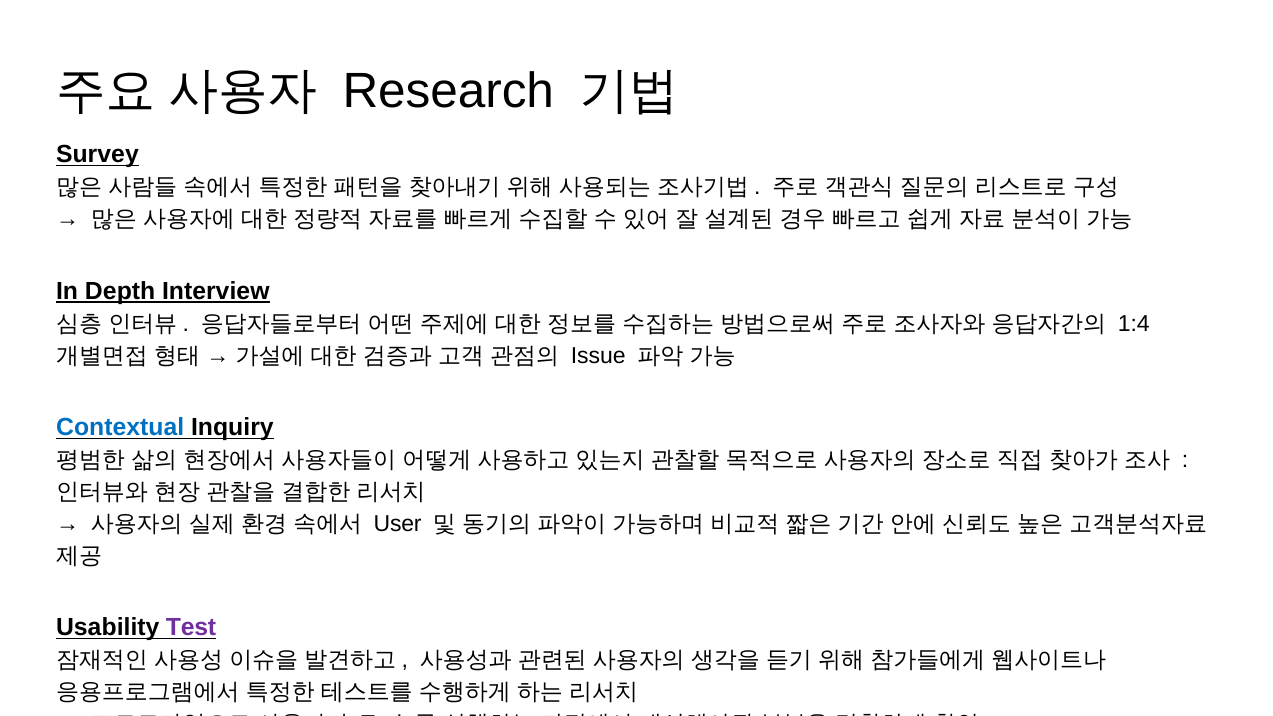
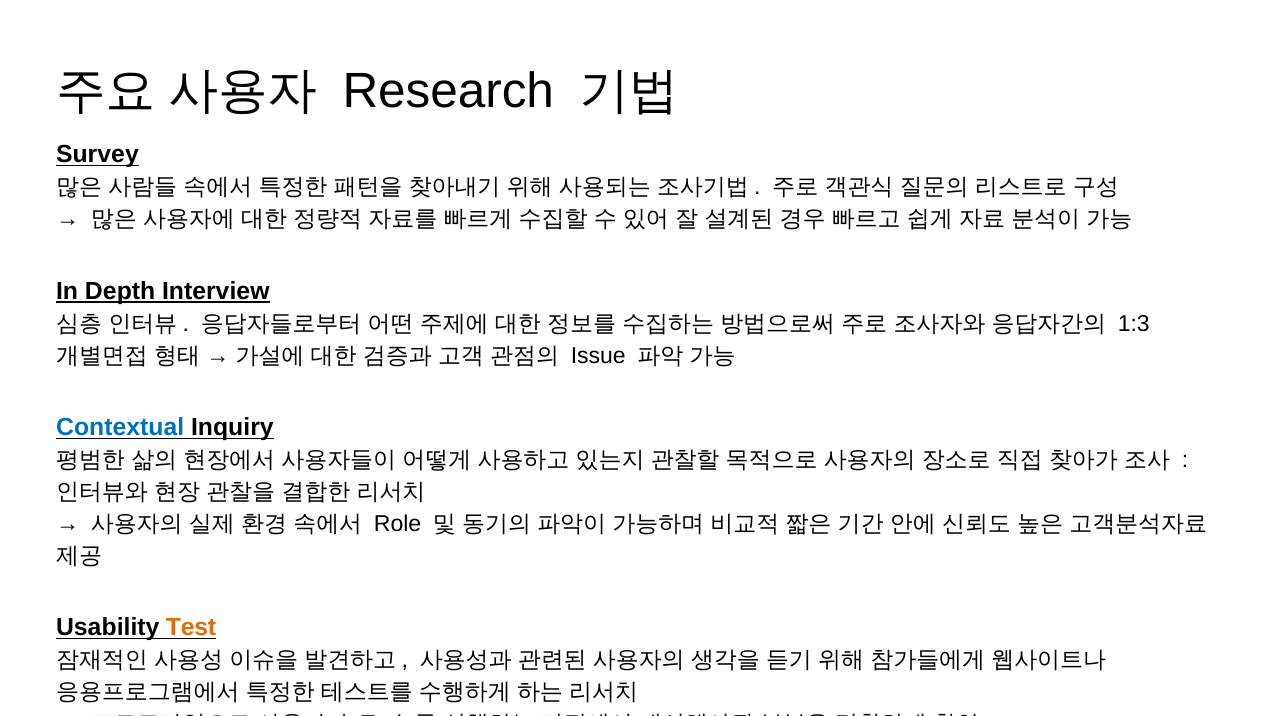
1:4: 1:4 -> 1:3
User: User -> Role
Test colour: purple -> orange
